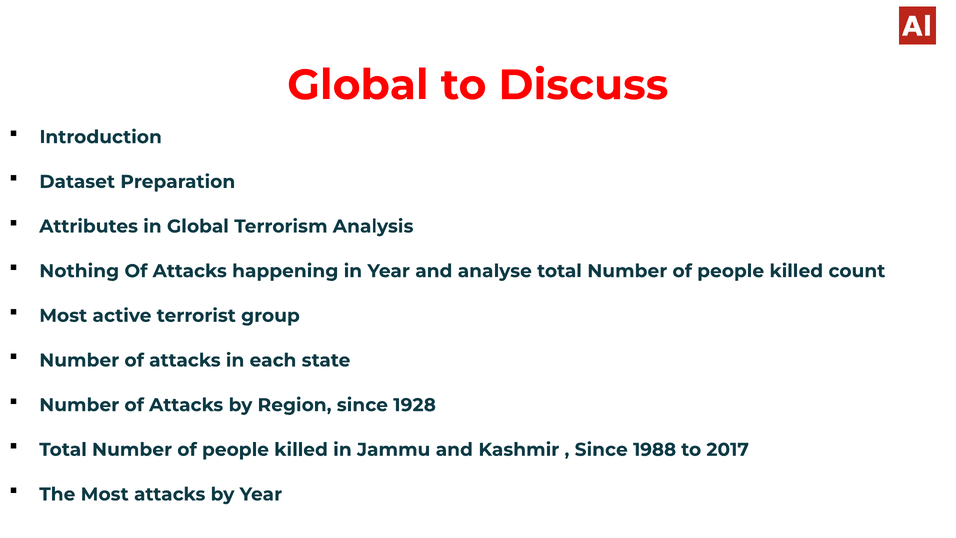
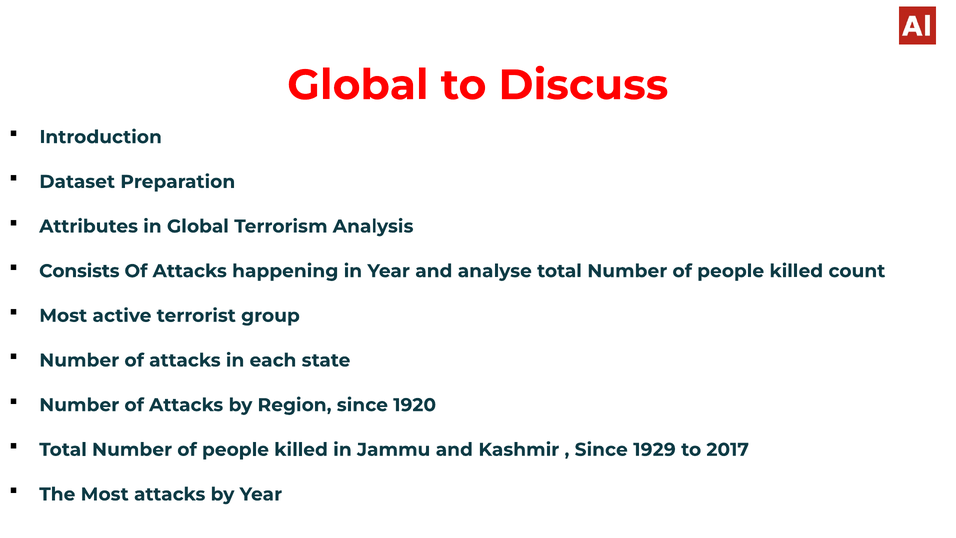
Nothing: Nothing -> Consists
1928: 1928 -> 1920
1988: 1988 -> 1929
